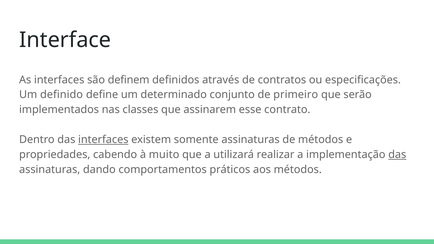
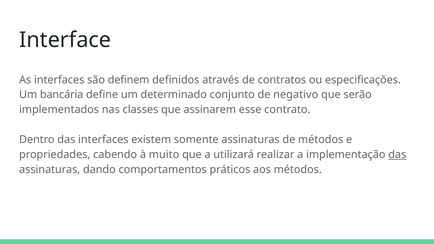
definido: definido -> bancária
primeiro: primeiro -> negativo
interfaces at (103, 140) underline: present -> none
